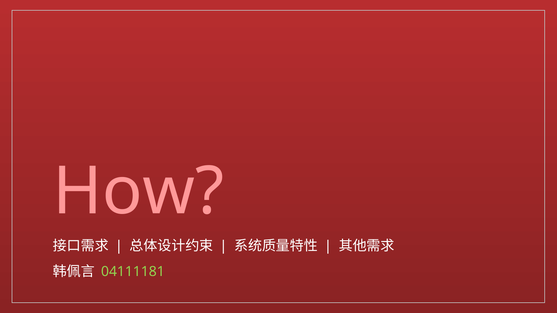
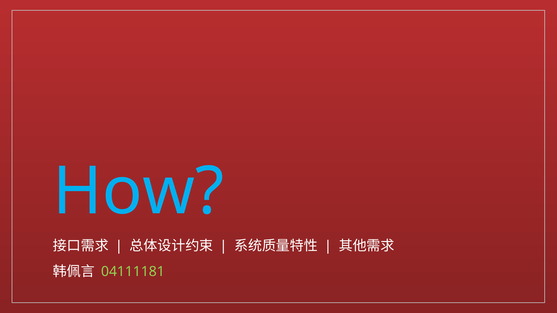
How colour: pink -> light blue
